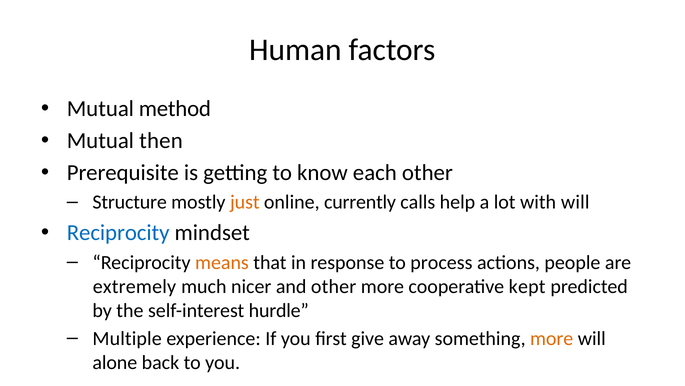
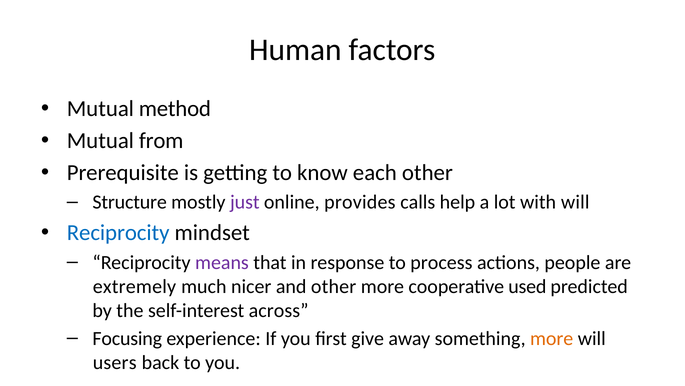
then: then -> from
just colour: orange -> purple
currently: currently -> provides
means colour: orange -> purple
kept: kept -> used
hurdle: hurdle -> across
Multiple: Multiple -> Focusing
alone: alone -> users
